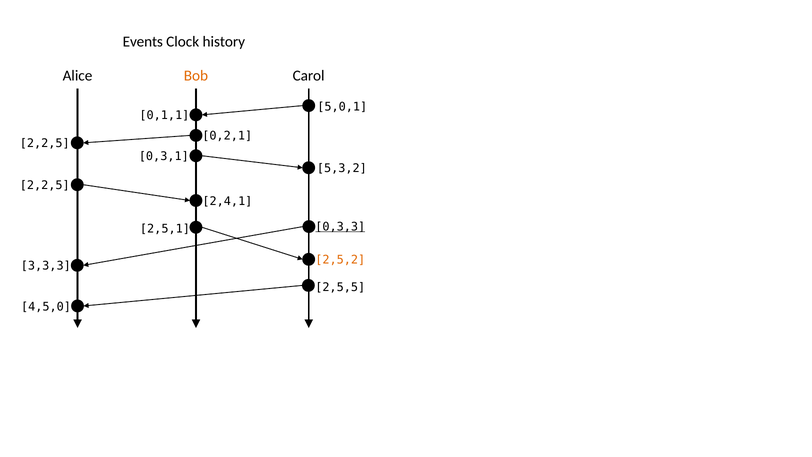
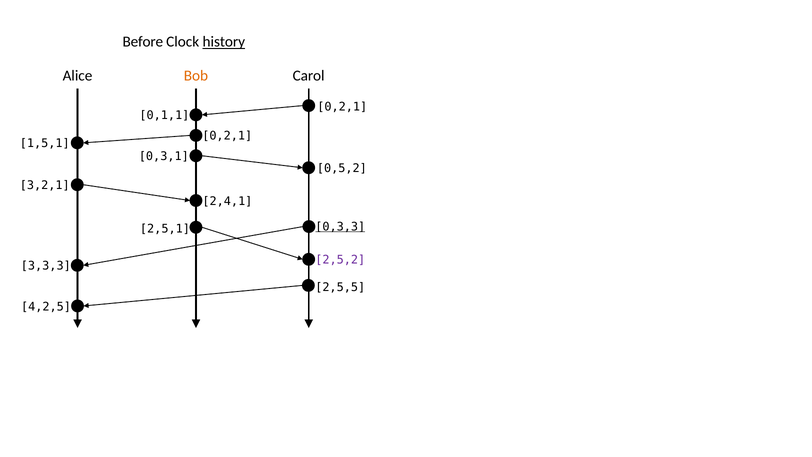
Events: Events -> Before
history underline: none -> present
5,0,1 at (342, 107): 5,0,1 -> 0,2,1
2,2,5 at (45, 143): 2,2,5 -> 1,5,1
5,3,2: 5,3,2 -> 0,5,2
2,2,5 at (45, 185): 2,2,5 -> 3,2,1
2,5,2 colour: orange -> purple
4,5,0: 4,5,0 -> 4,2,5
